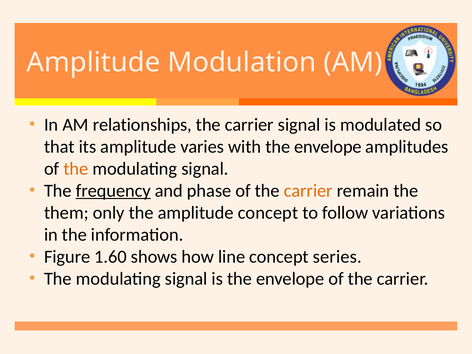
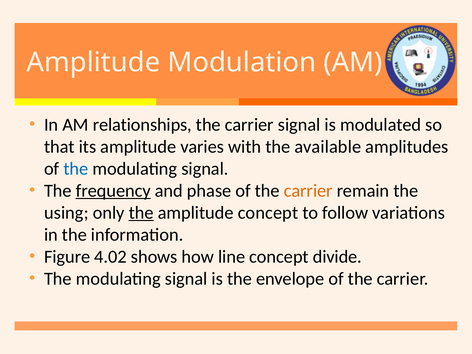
with the envelope: envelope -> available
the at (76, 169) colour: orange -> blue
them: them -> using
the at (141, 213) underline: none -> present
1.60: 1.60 -> 4.02
series: series -> divide
